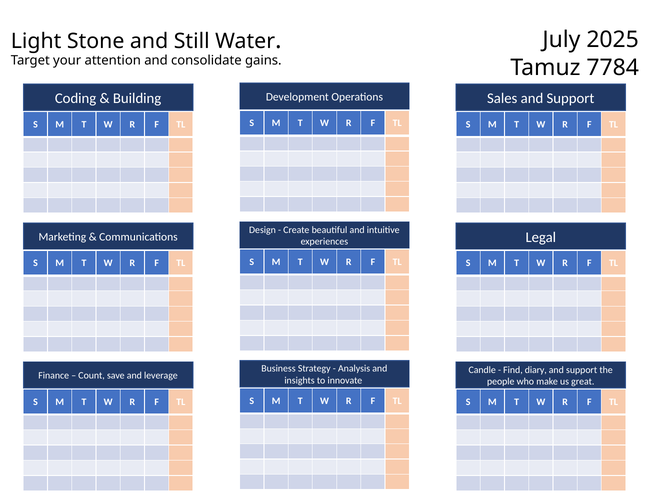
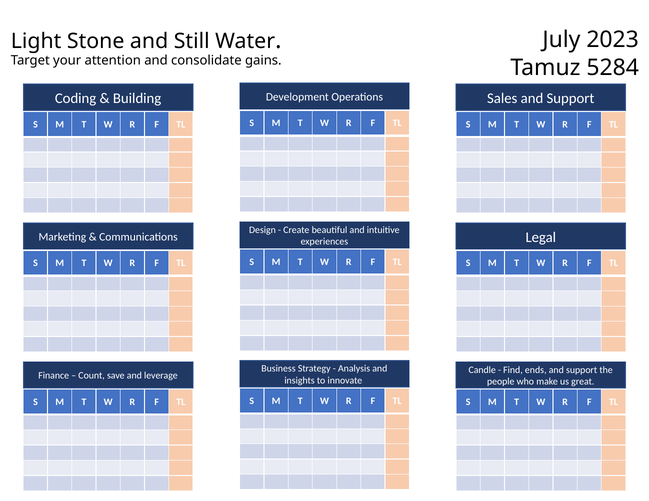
2025: 2025 -> 2023
7784: 7784 -> 5284
diary: diary -> ends
